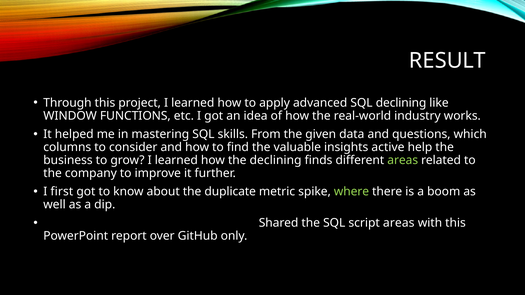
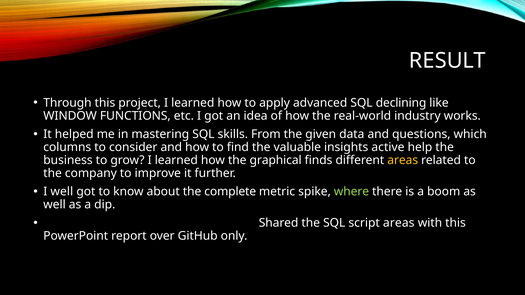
the declining: declining -> graphical
areas at (403, 160) colour: light green -> yellow
I first: first -> well
duplicate: duplicate -> complete
